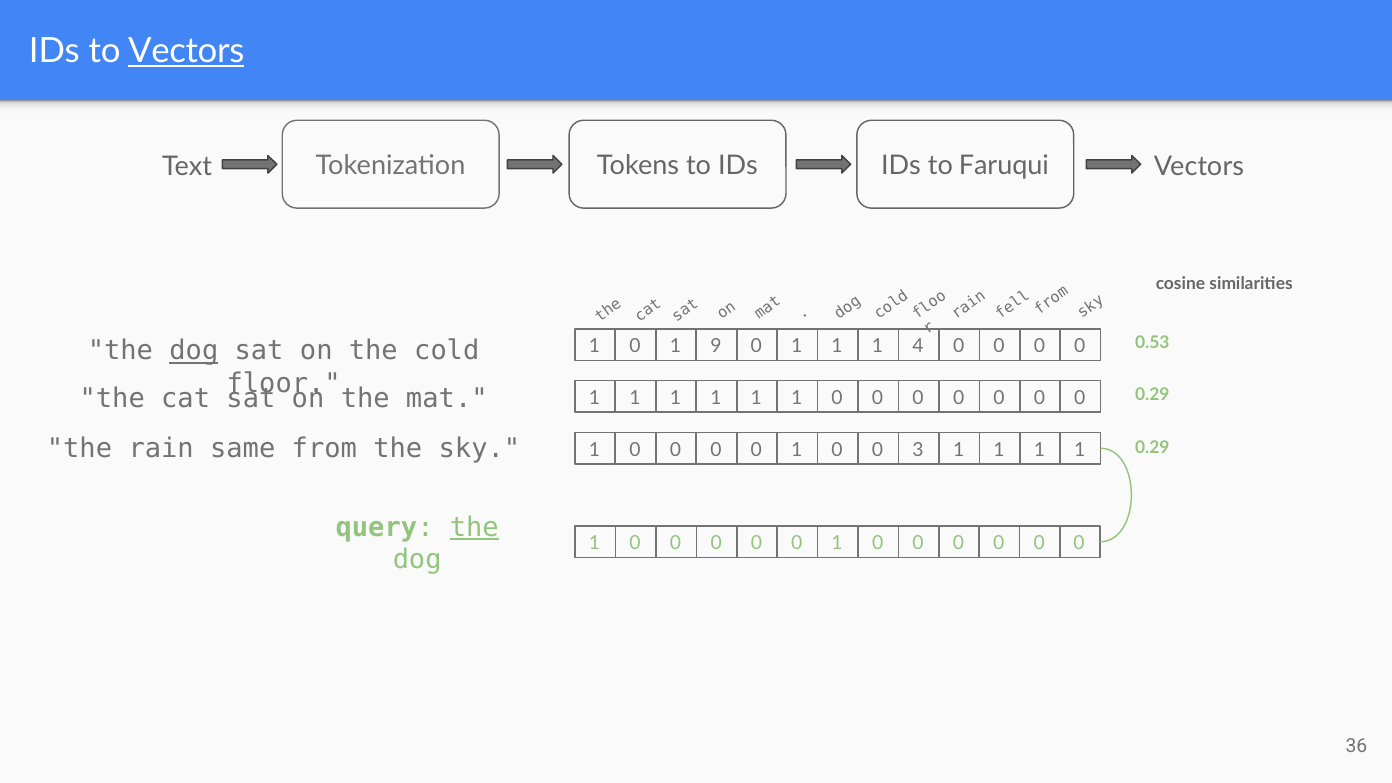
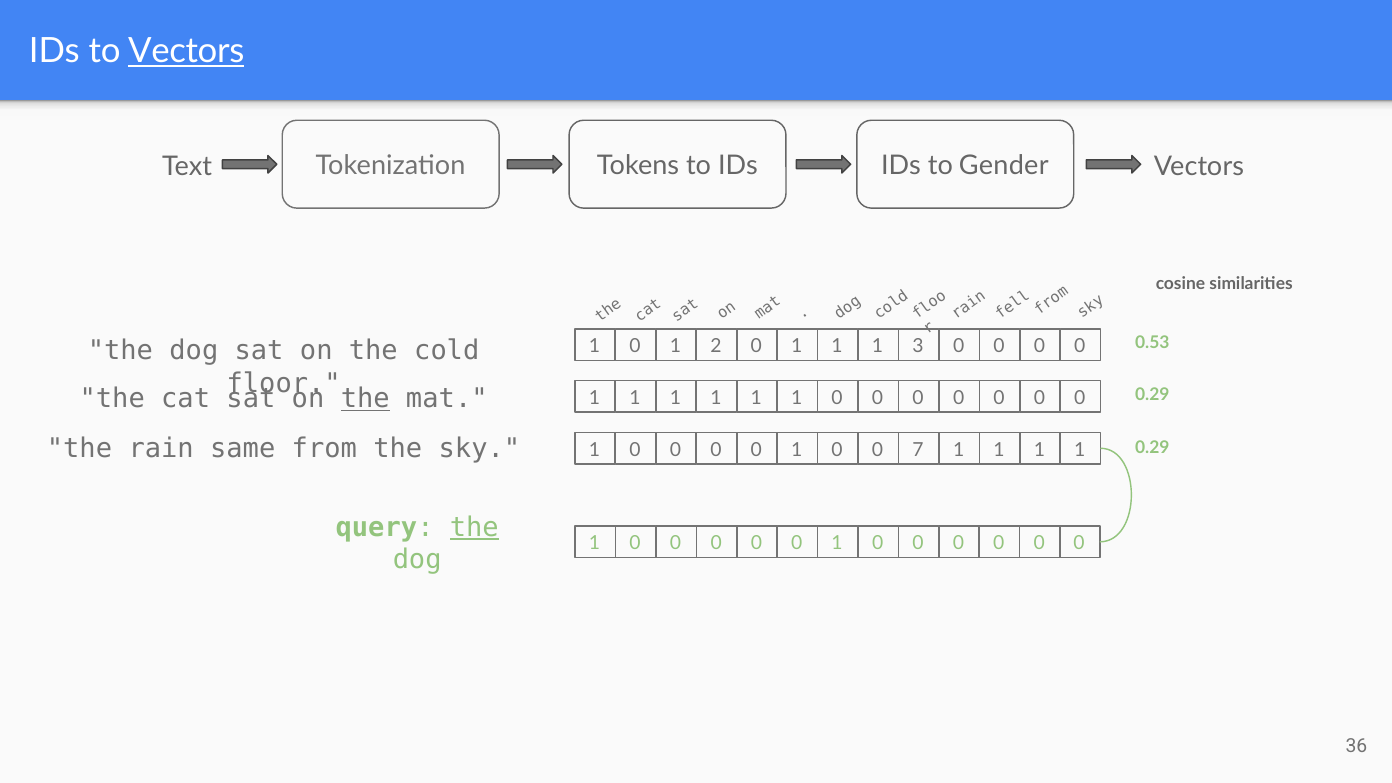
Faruqui: Faruqui -> Gender
9: 9 -> 2
4: 4 -> 3
dog at (194, 351) underline: present -> none
the at (365, 399) underline: none -> present
3: 3 -> 7
